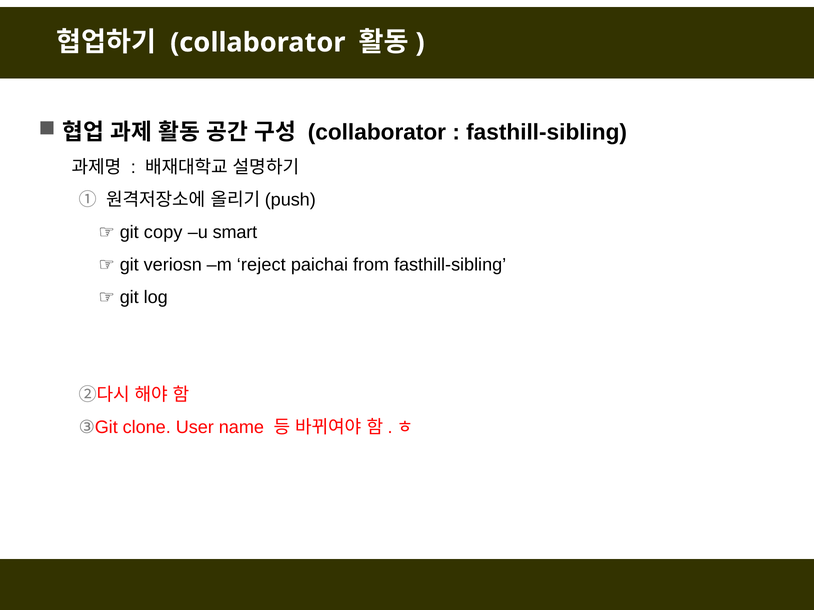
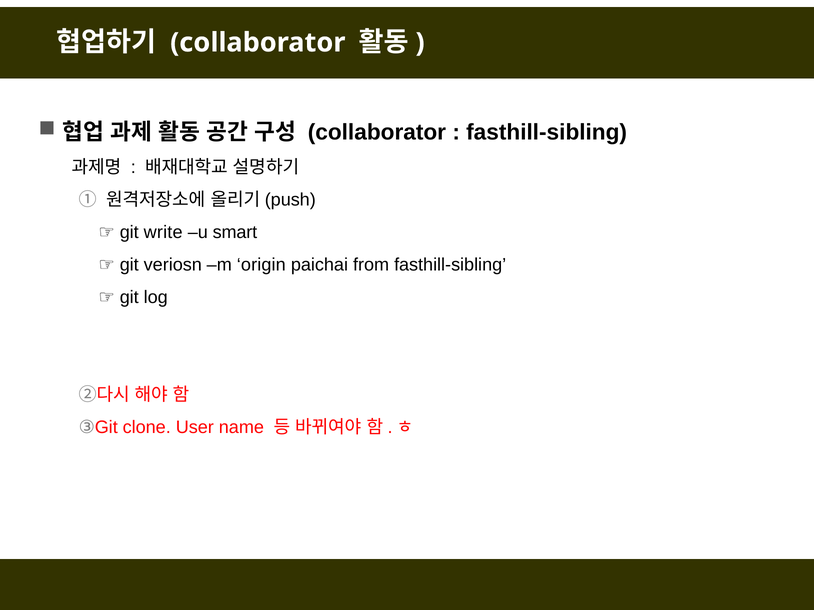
copy: copy -> write
reject: reject -> origin
